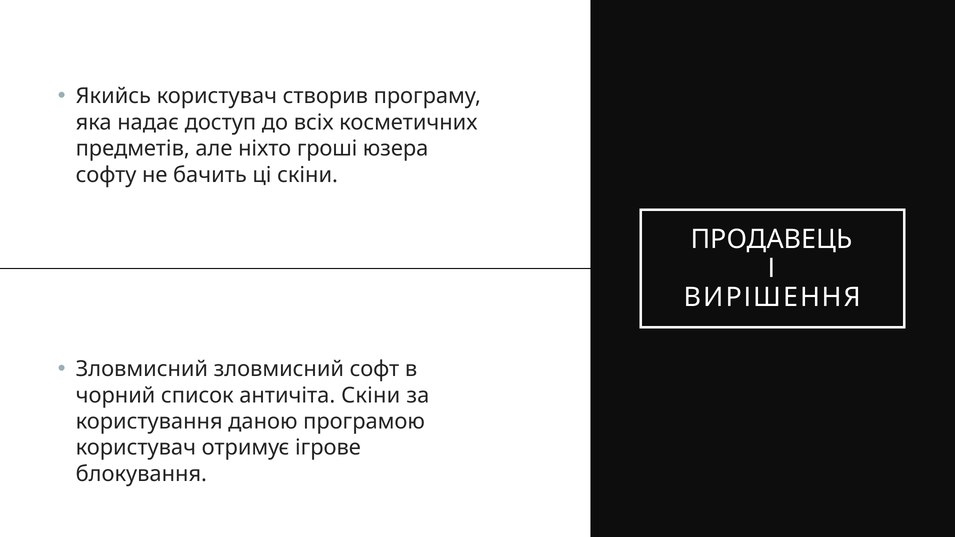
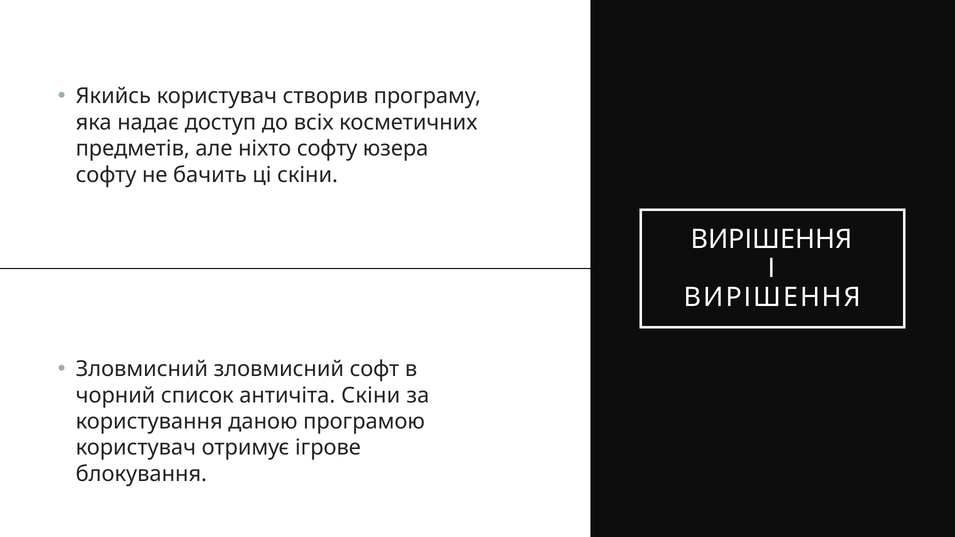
ніхто гроші: гроші -> софту
ПРОДАВЕЦЬ at (771, 239): ПРОДАВЕЦЬ -> ВИРІШЕННЯ
